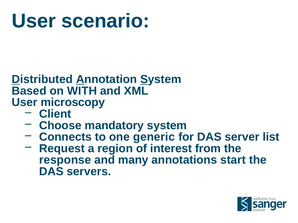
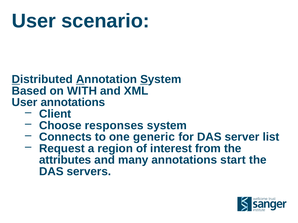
User microscopy: microscopy -> annotations
mandatory: mandatory -> responses
response: response -> attributes
